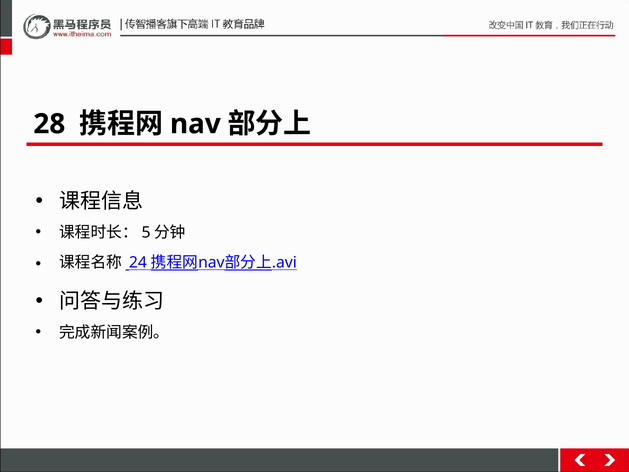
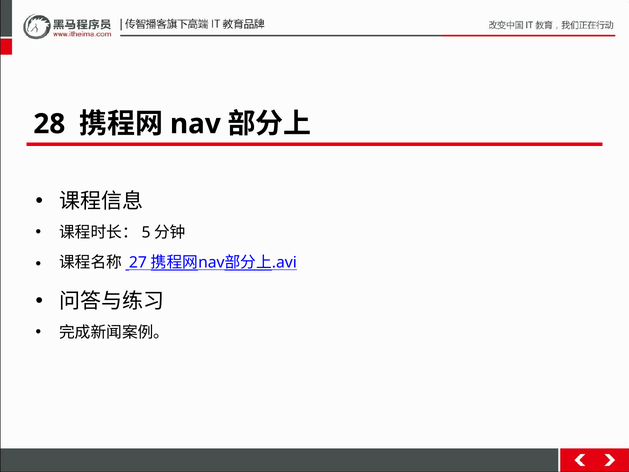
24: 24 -> 27
